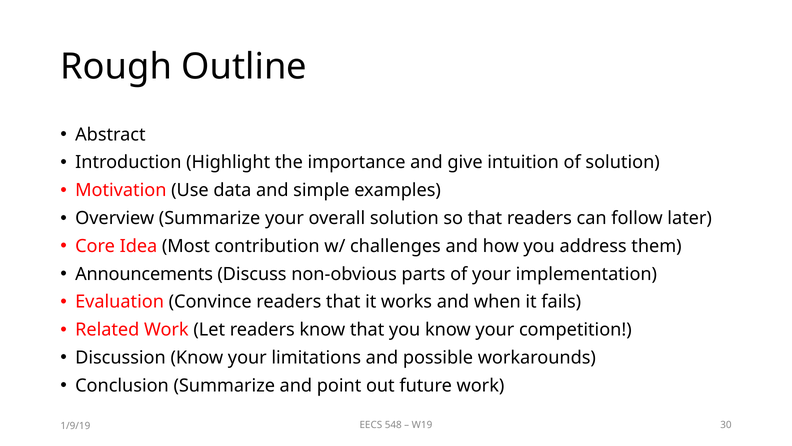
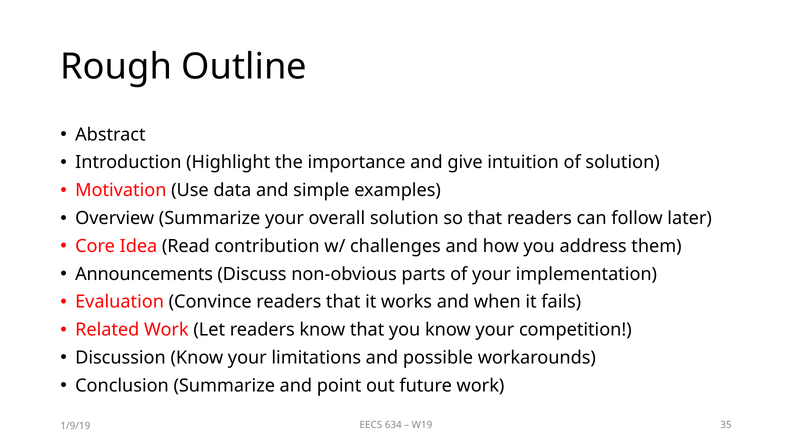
Most: Most -> Read
548: 548 -> 634
30: 30 -> 35
